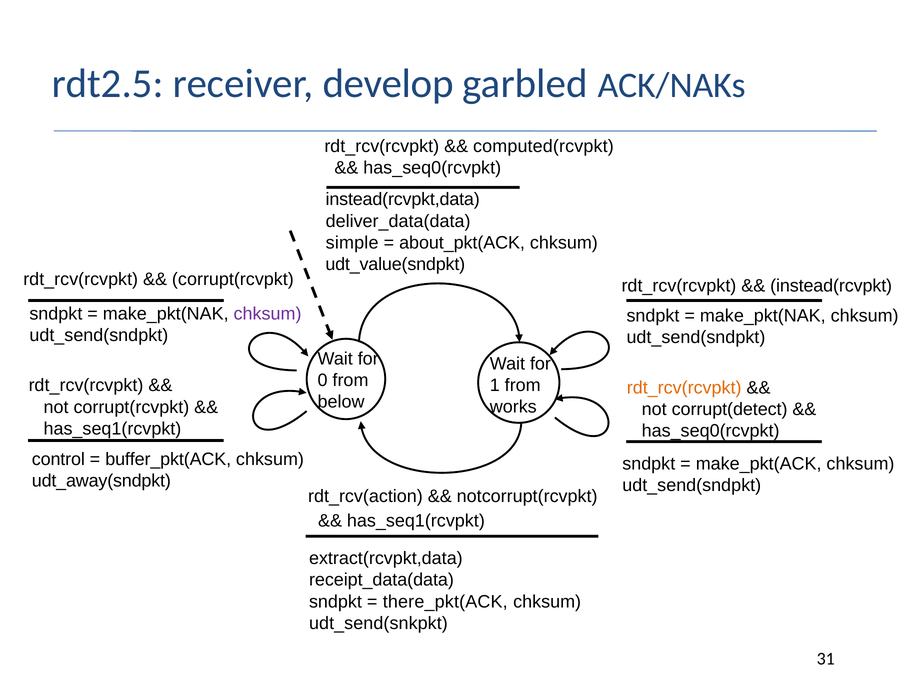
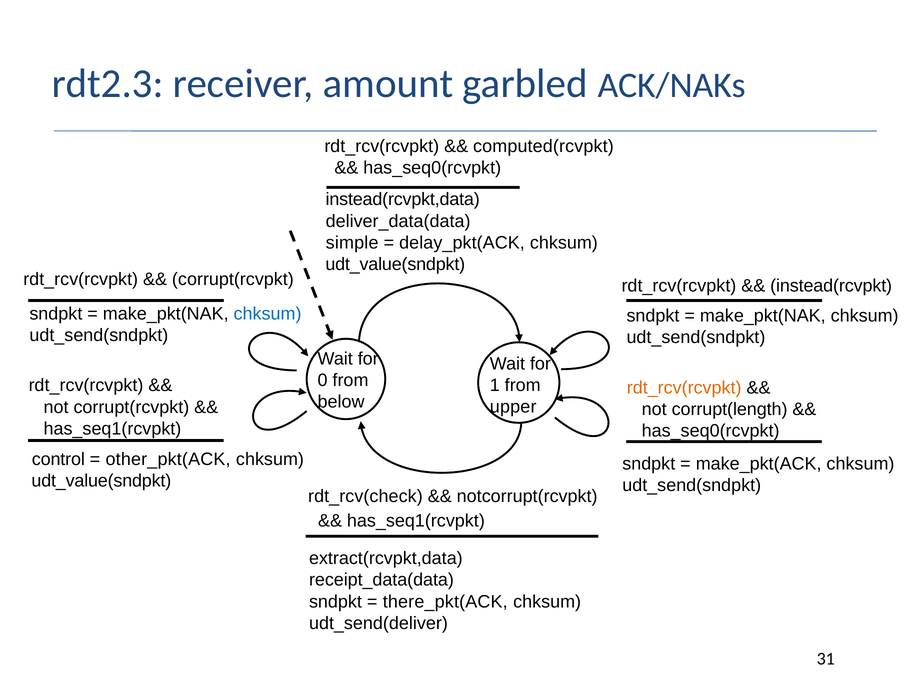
rdt2.5: rdt2.5 -> rdt2.3
develop: develop -> amount
about_pkt(ACK: about_pkt(ACK -> delay_pkt(ACK
chksum at (268, 313) colour: purple -> blue
works: works -> upper
corrupt(detect: corrupt(detect -> corrupt(length
buffer_pkt(ACK: buffer_pkt(ACK -> other_pkt(ACK
udt_away(sndpkt at (101, 480): udt_away(sndpkt -> udt_value(sndpkt
rdt_rcv(action: rdt_rcv(action -> rdt_rcv(check
udt_send(snkpkt: udt_send(snkpkt -> udt_send(deliver
